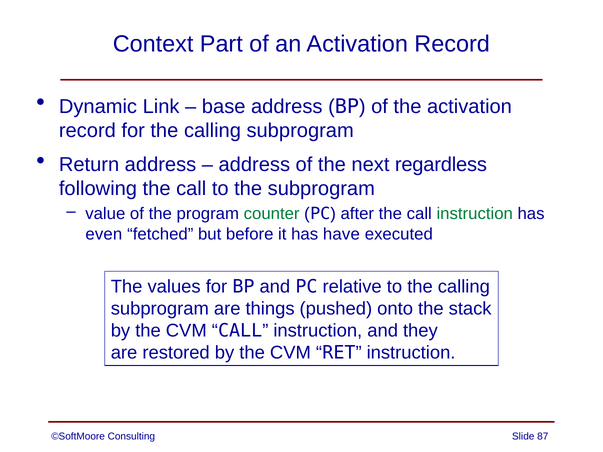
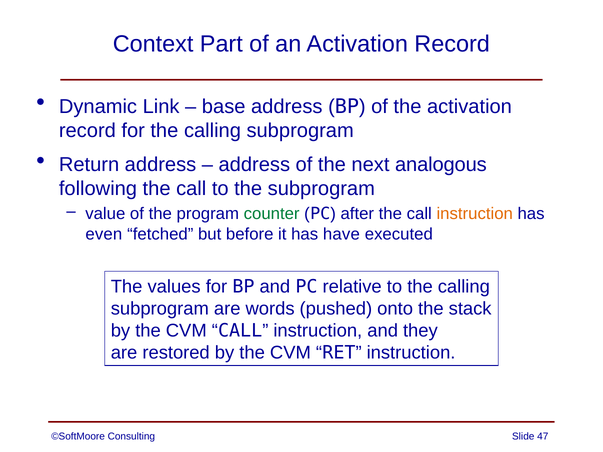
regardless: regardless -> analogous
instruction at (475, 214) colour: green -> orange
things: things -> words
87: 87 -> 47
